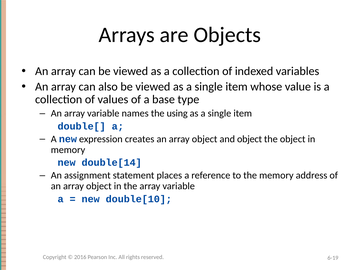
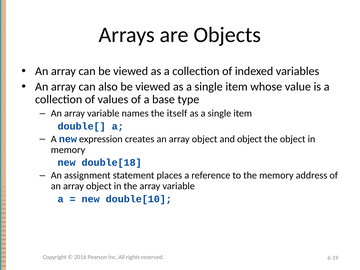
using: using -> itself
double[14: double[14 -> double[18
